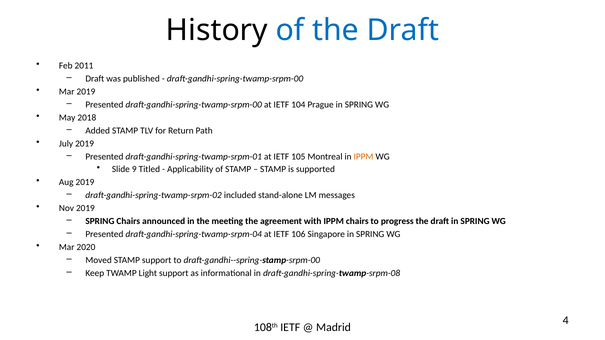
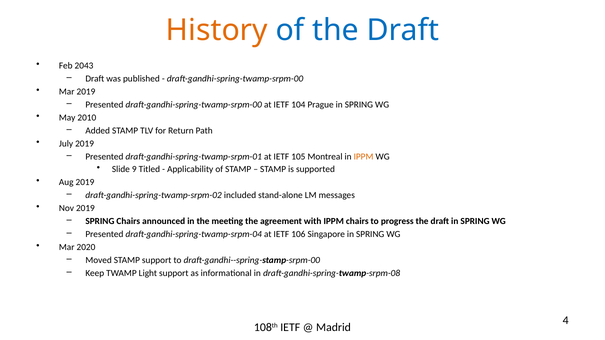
History colour: black -> orange
2011: 2011 -> 2043
2018: 2018 -> 2010
